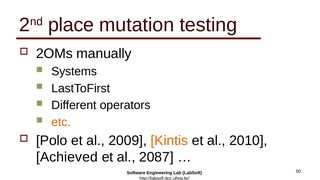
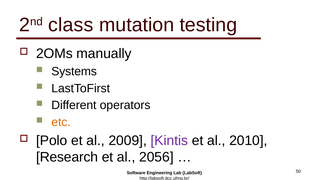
place: place -> class
Kintis colour: orange -> purple
Achieved: Achieved -> Research
2087: 2087 -> 2056
